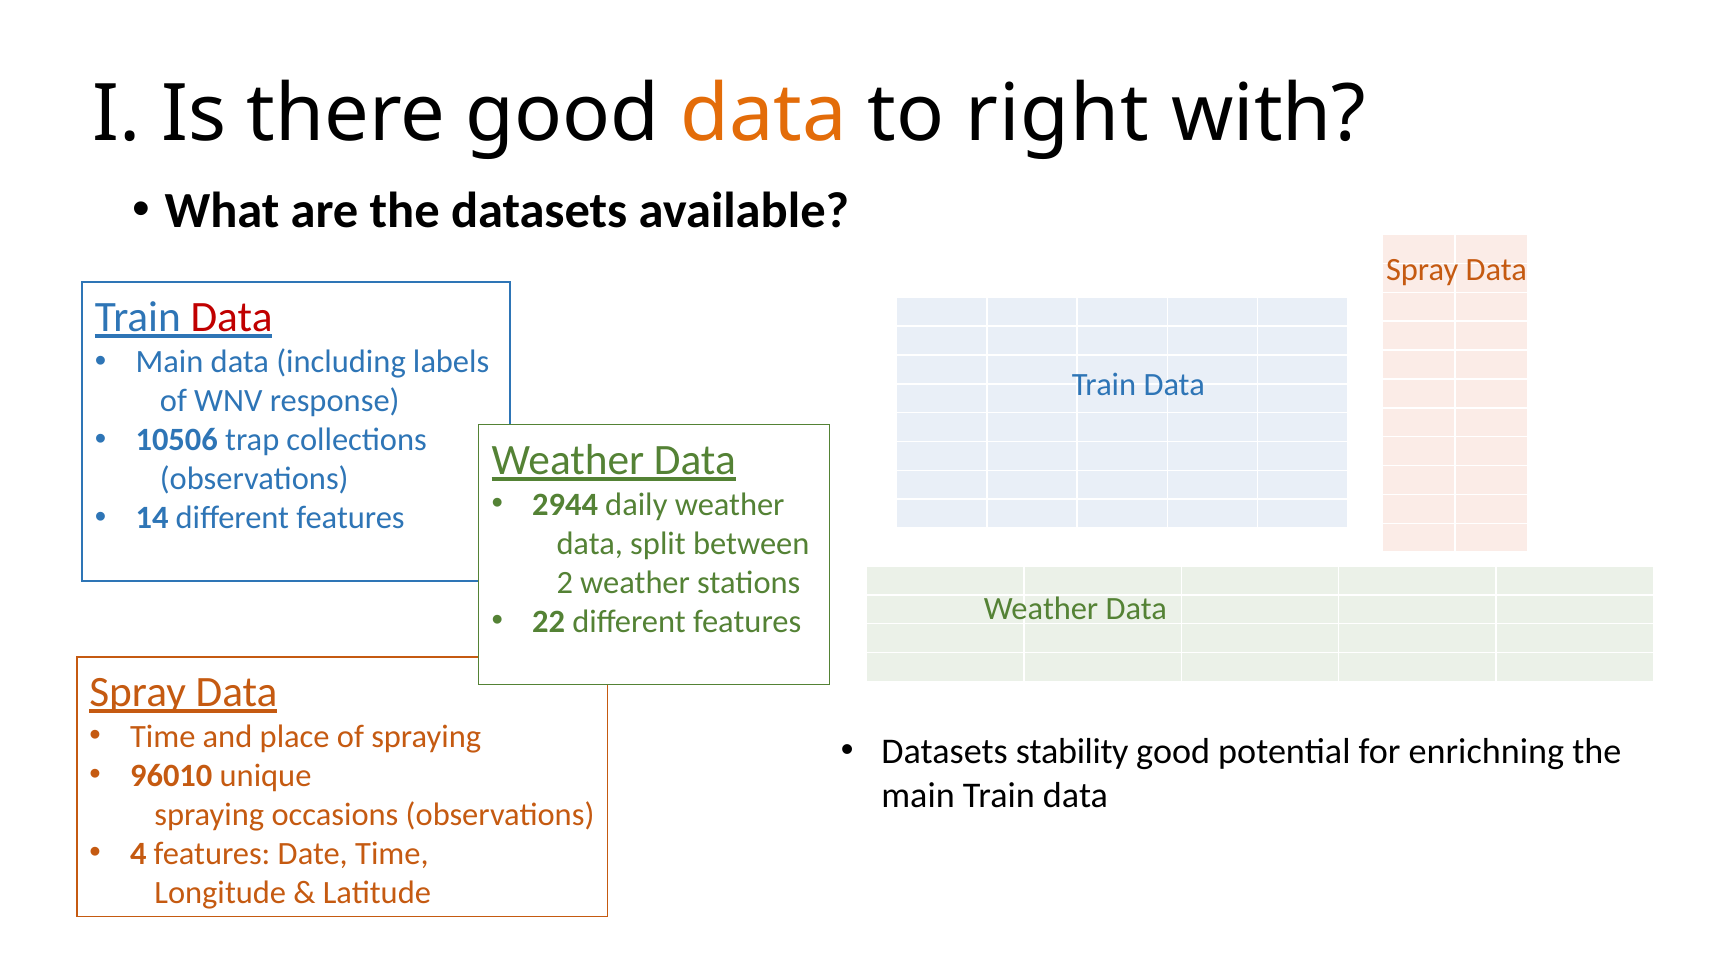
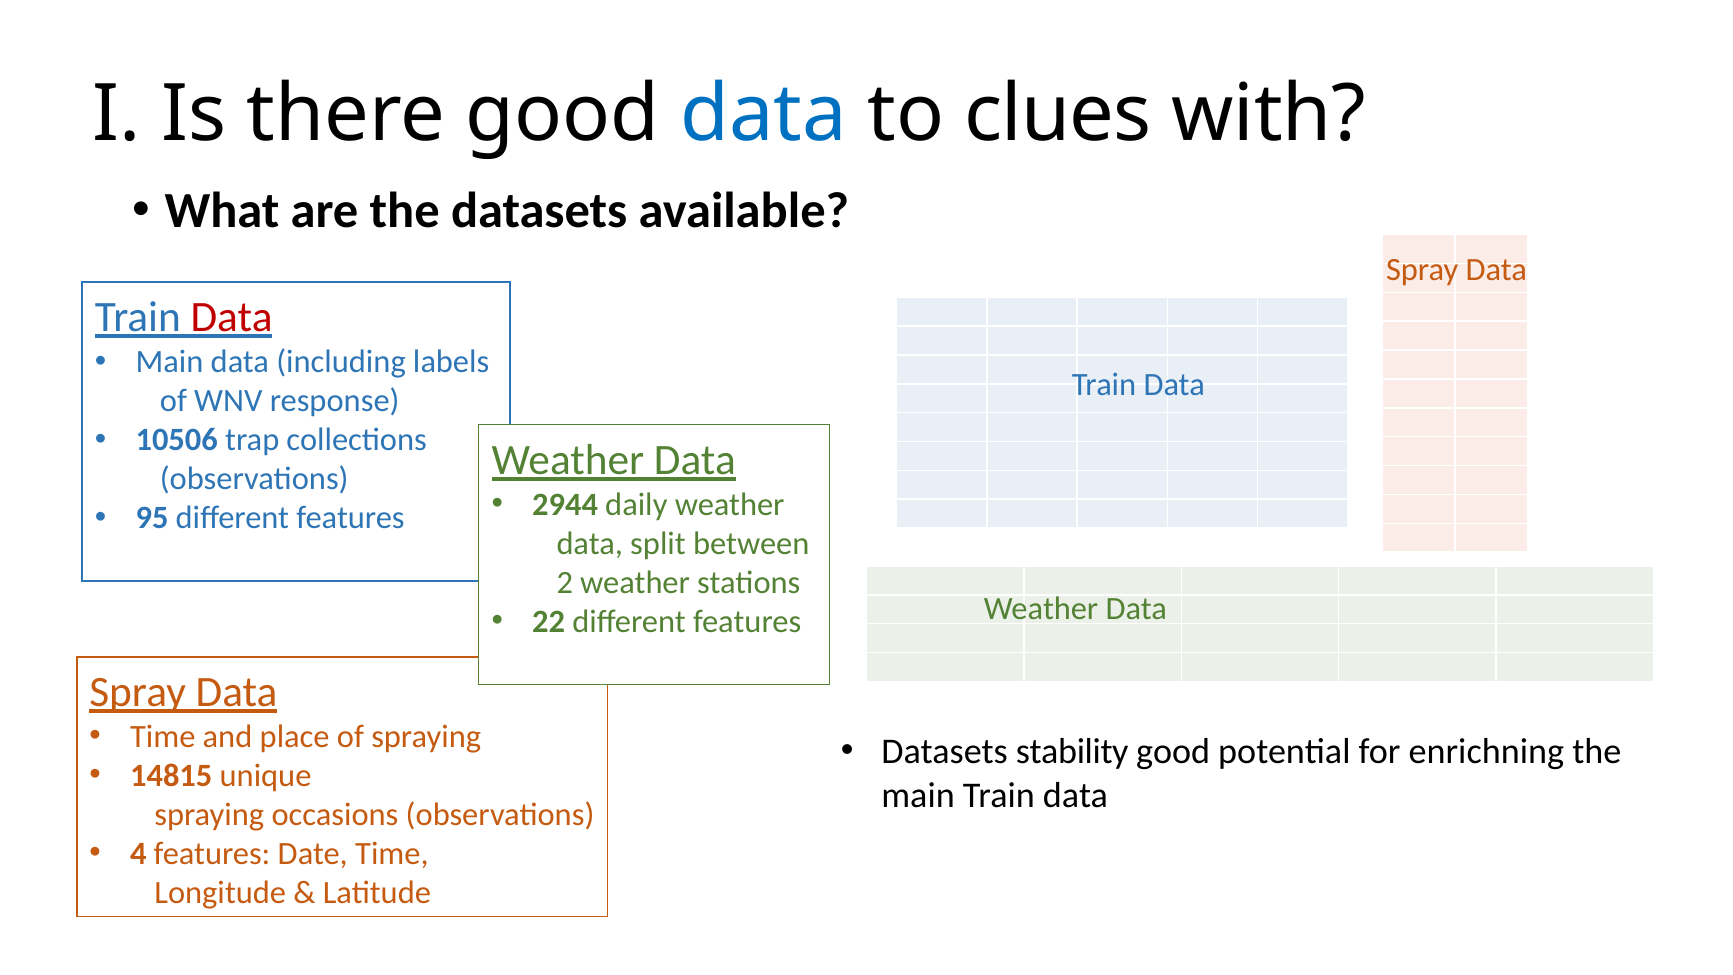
data at (764, 114) colour: orange -> blue
right: right -> clues
14: 14 -> 95
96010: 96010 -> 14815
